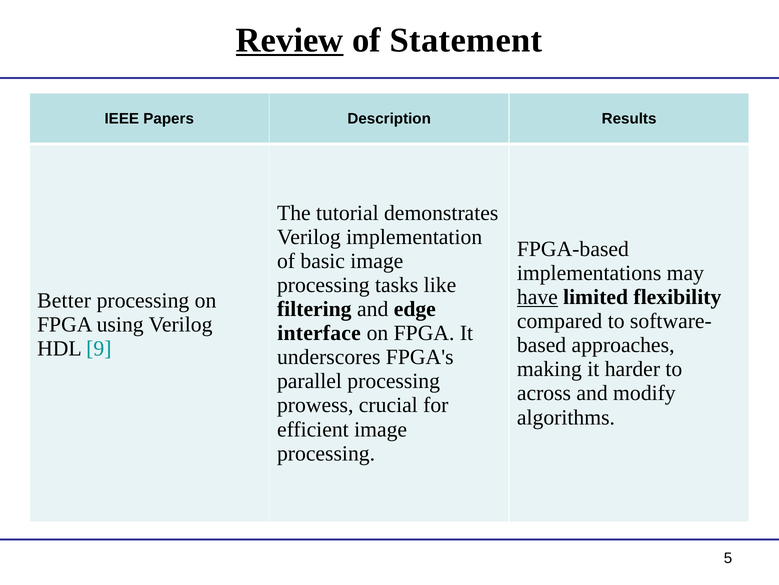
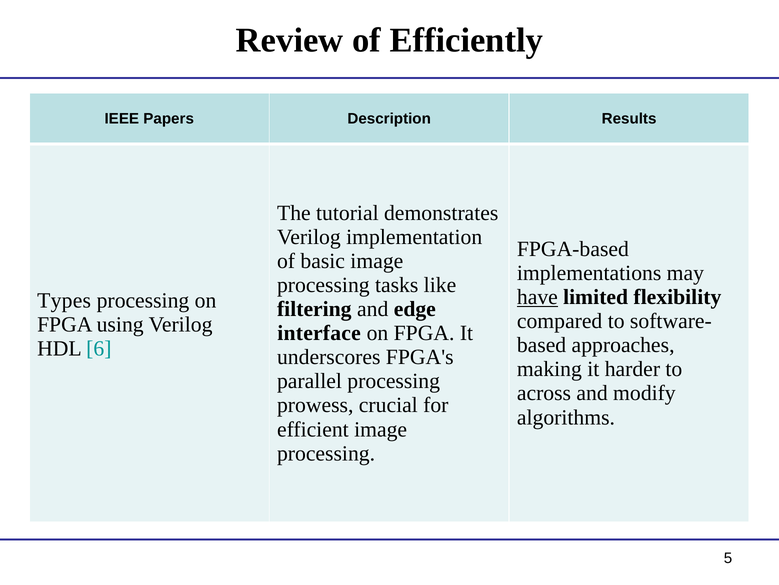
Review underline: present -> none
Statement: Statement -> Efficiently
Better: Better -> Types
9: 9 -> 6
